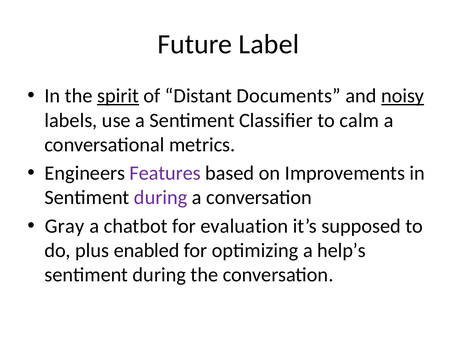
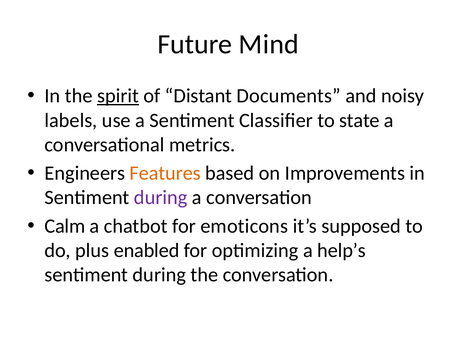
Label: Label -> Mind
noisy underline: present -> none
calm: calm -> state
Features colour: purple -> orange
Gray: Gray -> Calm
evaluation: evaluation -> emoticons
